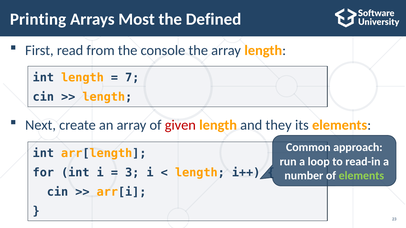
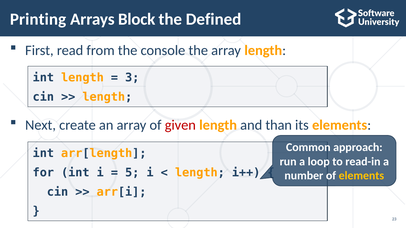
Most: Most -> Block
7: 7 -> 3
they: they -> than
3: 3 -> 5
elements at (361, 176) colour: light green -> yellow
